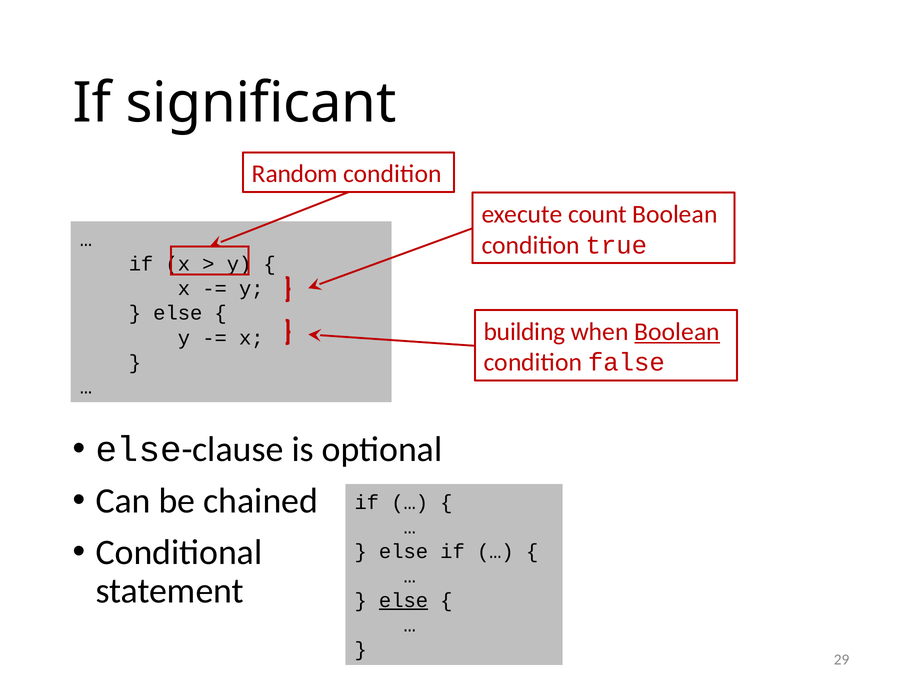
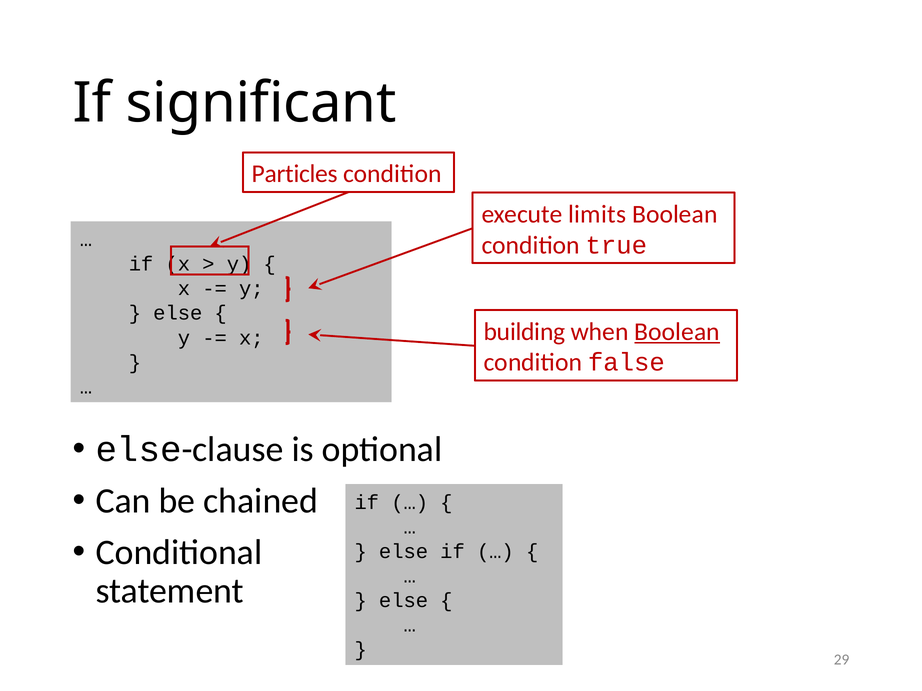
Random: Random -> Particles
count: count -> limits
else at (404, 601) underline: present -> none
